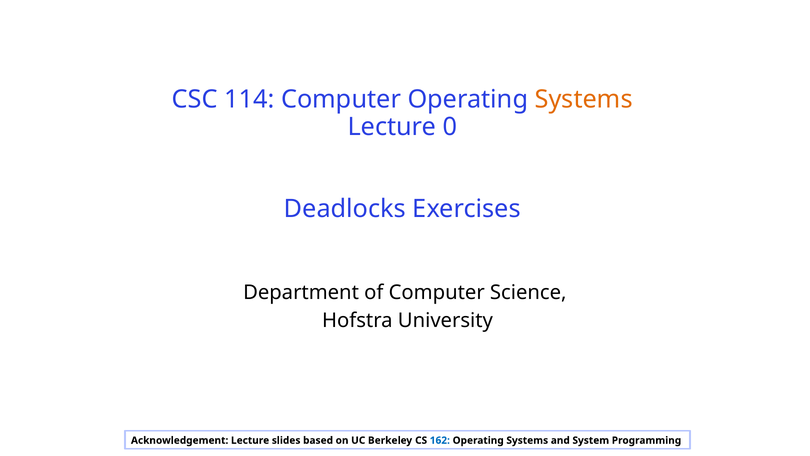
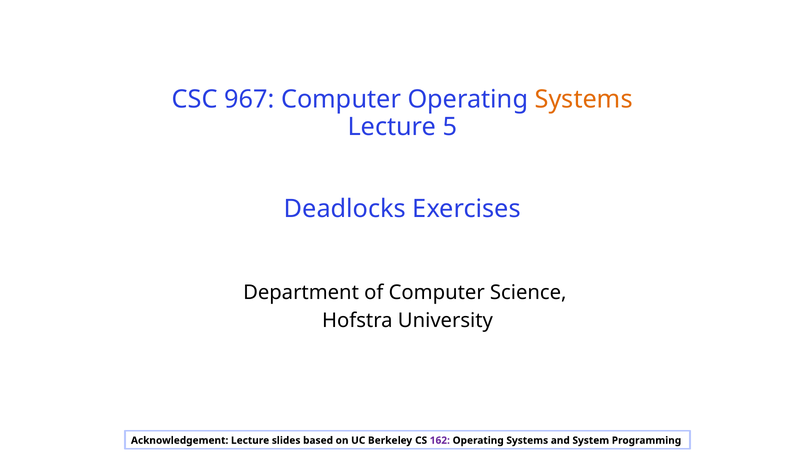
114: 114 -> 967
0: 0 -> 5
162 colour: blue -> purple
